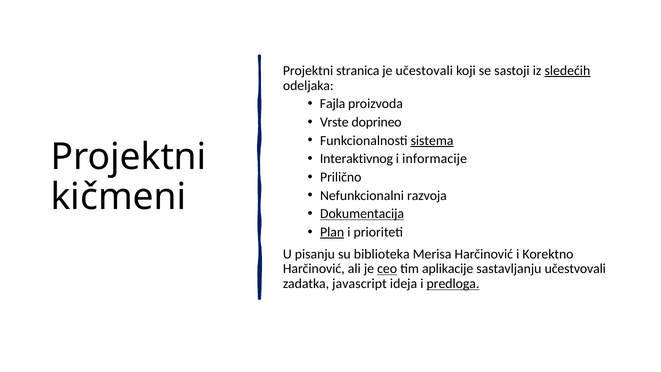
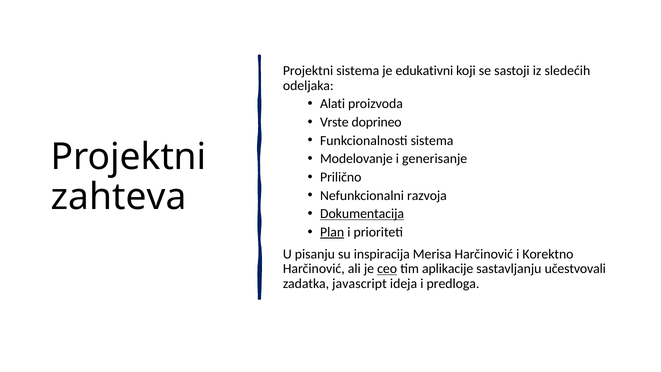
Projektni stranica: stranica -> sistema
učestovali: učestovali -> edukativni
sledećih underline: present -> none
Fajla: Fajla -> Alati
sistema at (432, 140) underline: present -> none
Interaktivnog: Interaktivnog -> Modelovanje
informacije: informacije -> generisanje
kičmeni: kičmeni -> zahteva
biblioteka: biblioteka -> inspiracija
predloga underline: present -> none
